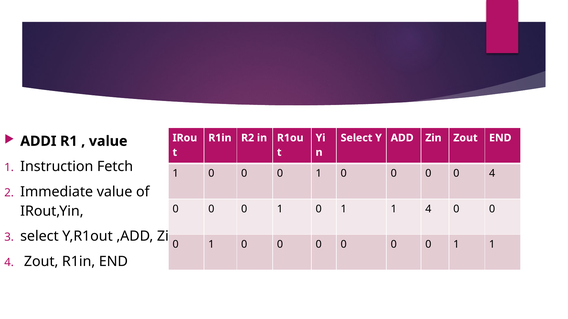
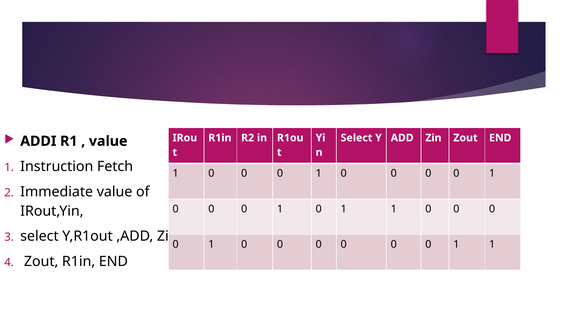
4 at (492, 174): 4 -> 1
1 1 4: 4 -> 0
